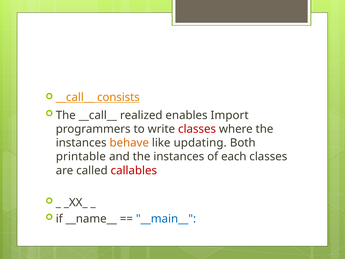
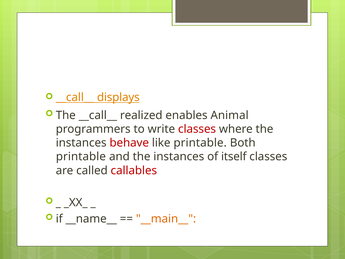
consists: consists -> displays
Import: Import -> Animal
behave colour: orange -> red
like updating: updating -> printable
each: each -> itself
__main__ colour: blue -> orange
